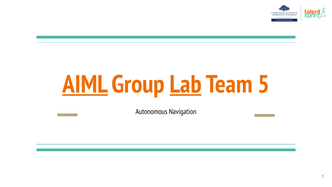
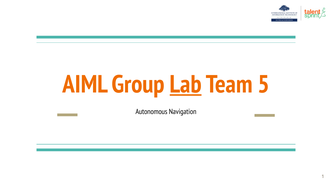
AIML underline: present -> none
